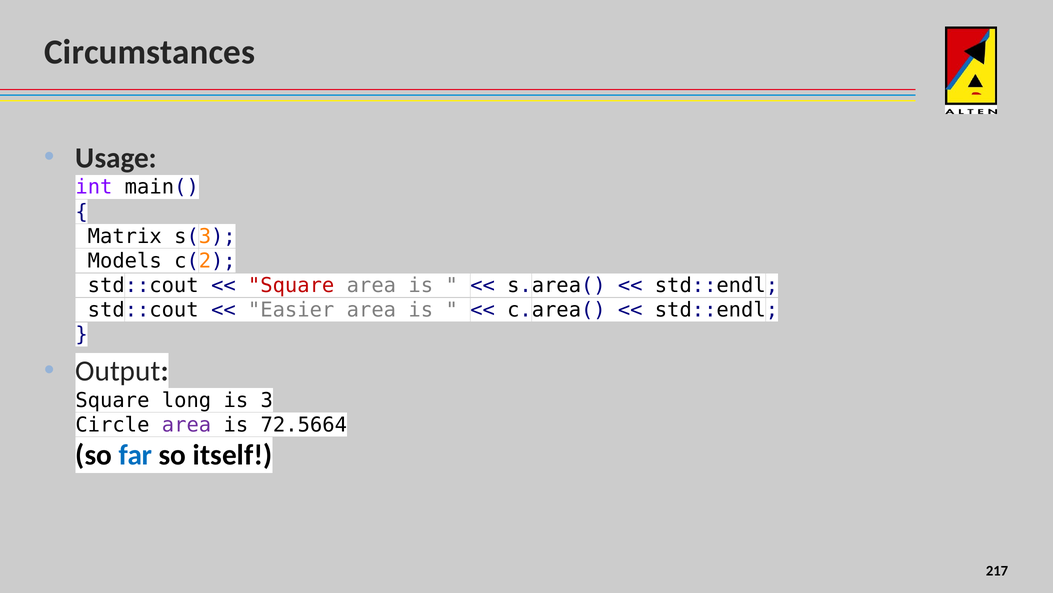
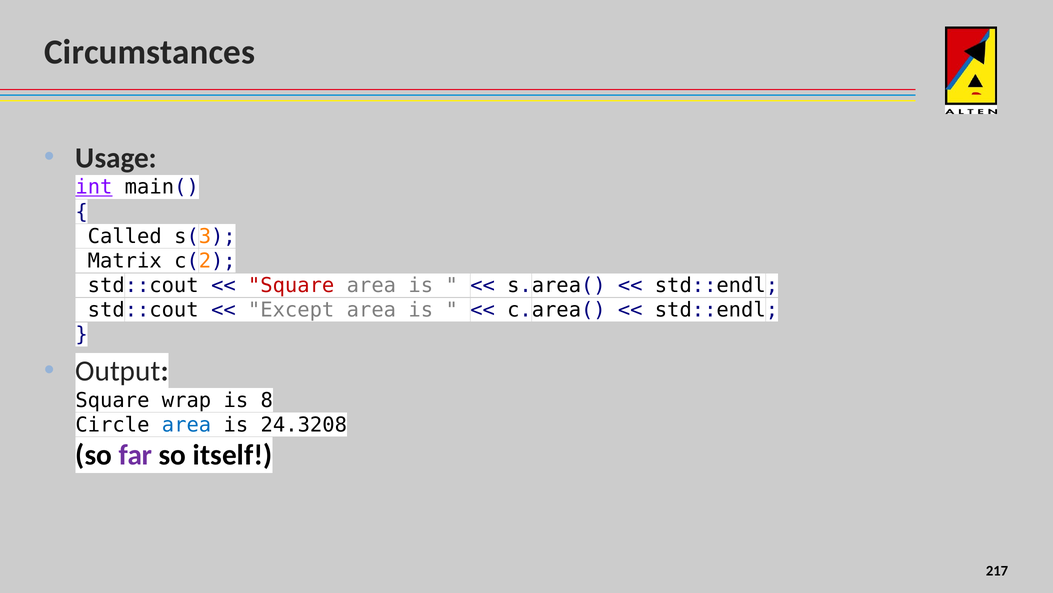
int underline: none -> present
Matrix: Matrix -> Called
Models: Models -> Matrix
Easier: Easier -> Except
long: long -> wrap
3: 3 -> 8
area at (187, 425) colour: purple -> blue
72.5664: 72.5664 -> 24.3208
far colour: blue -> purple
